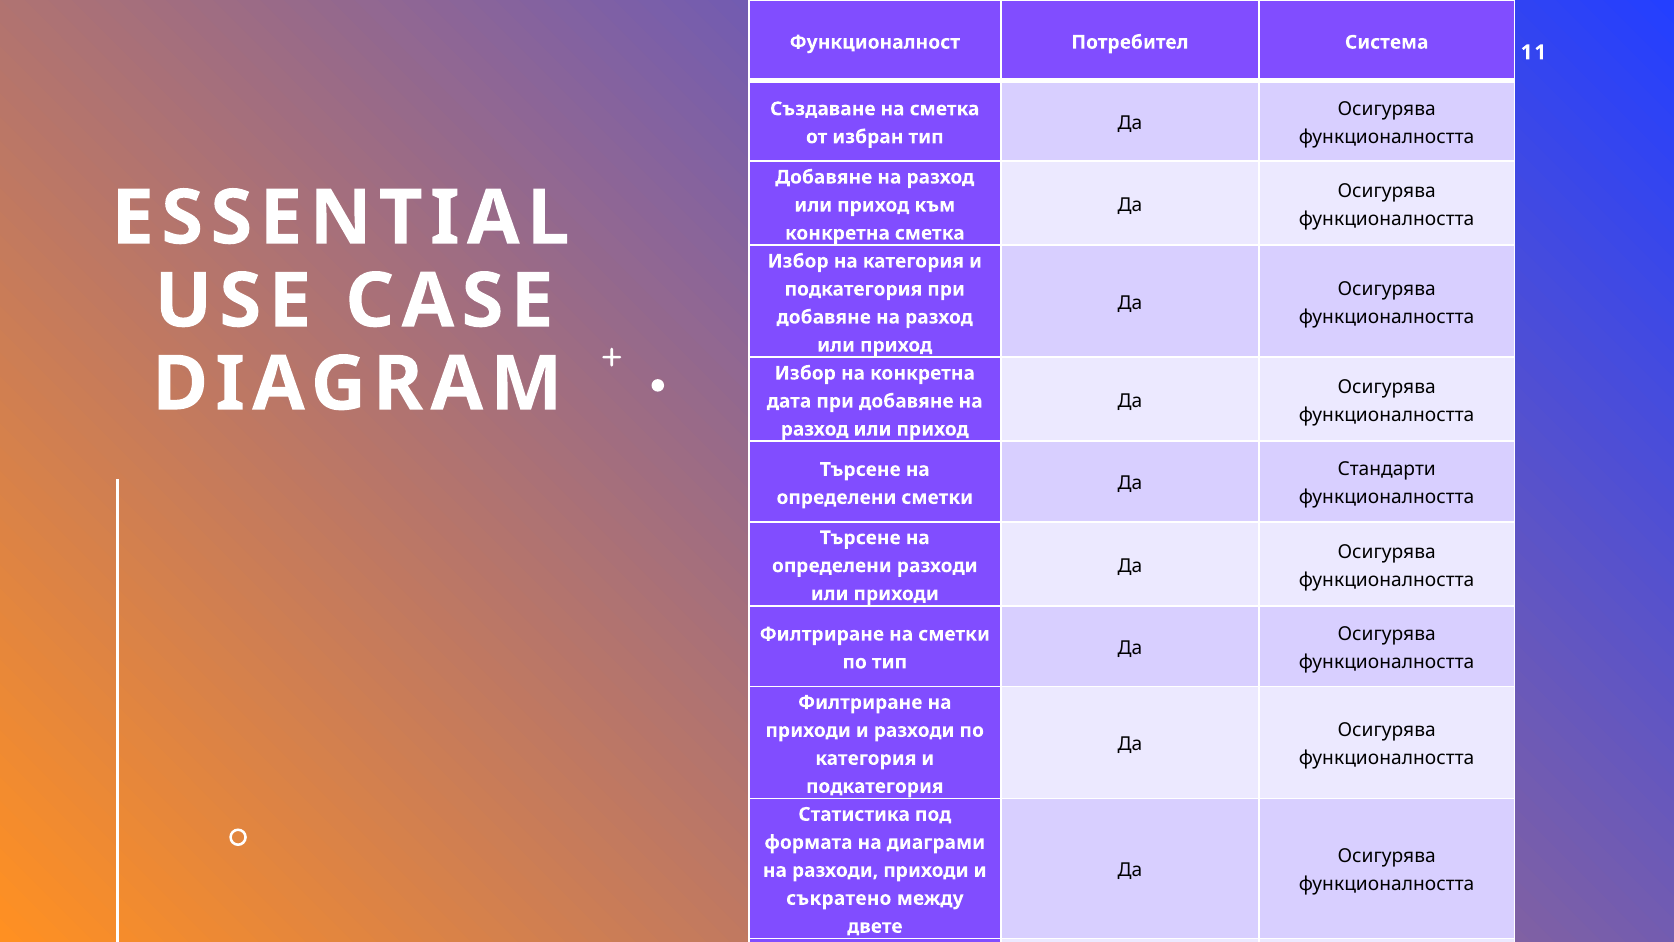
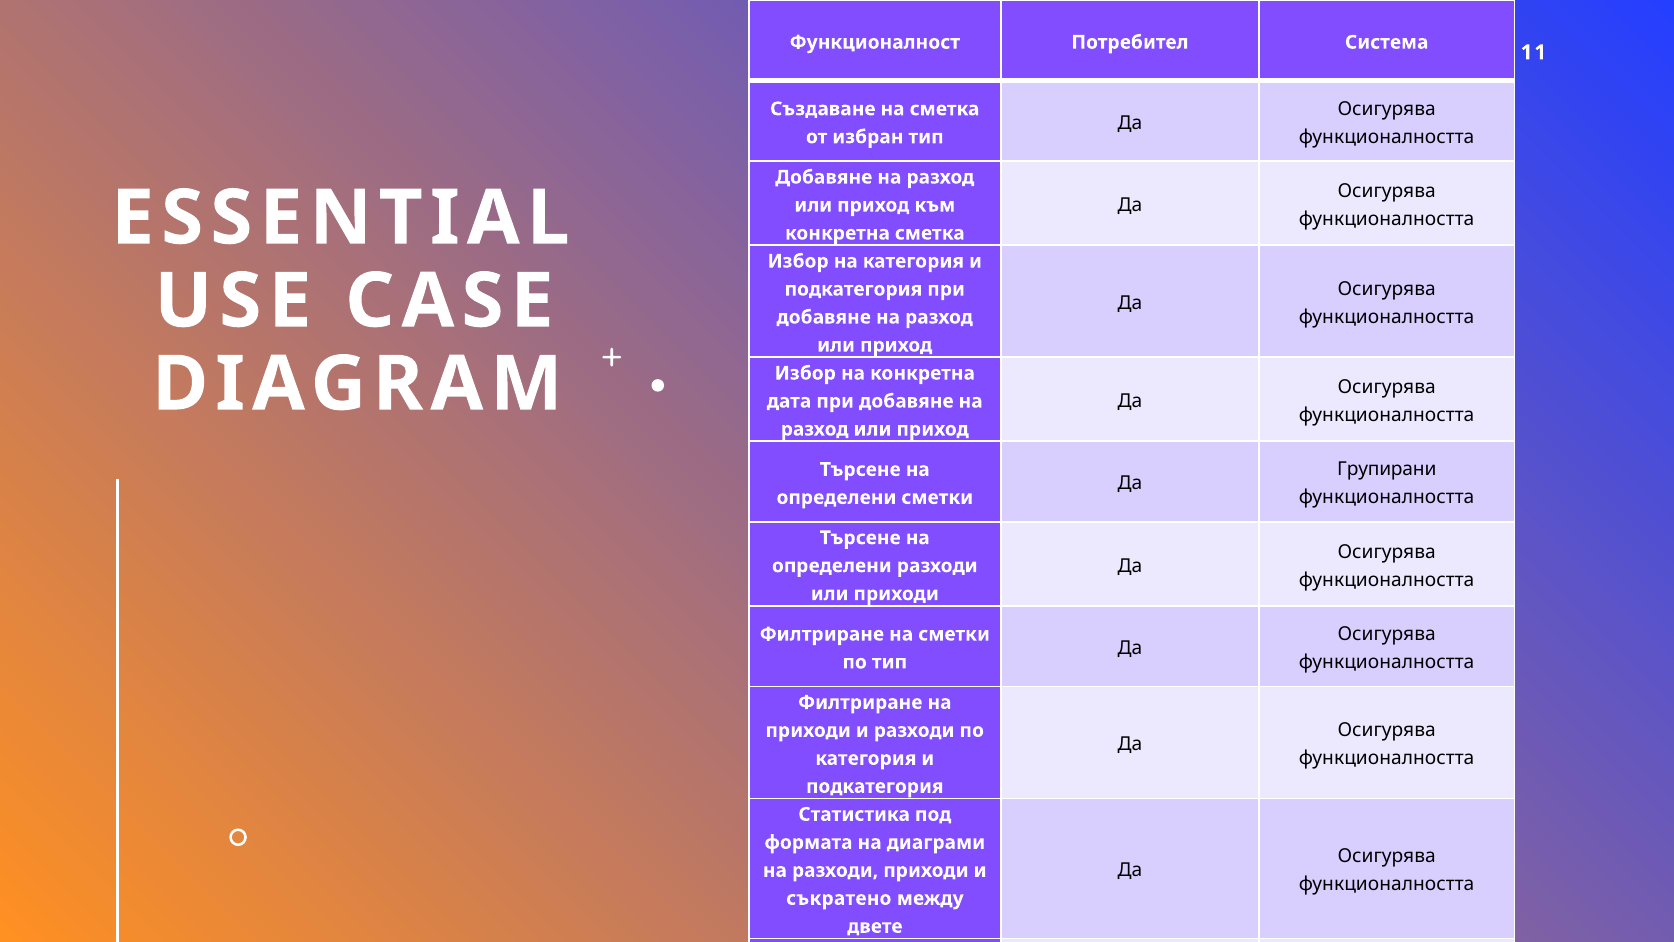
Стандарти: Стандарти -> Групирани
